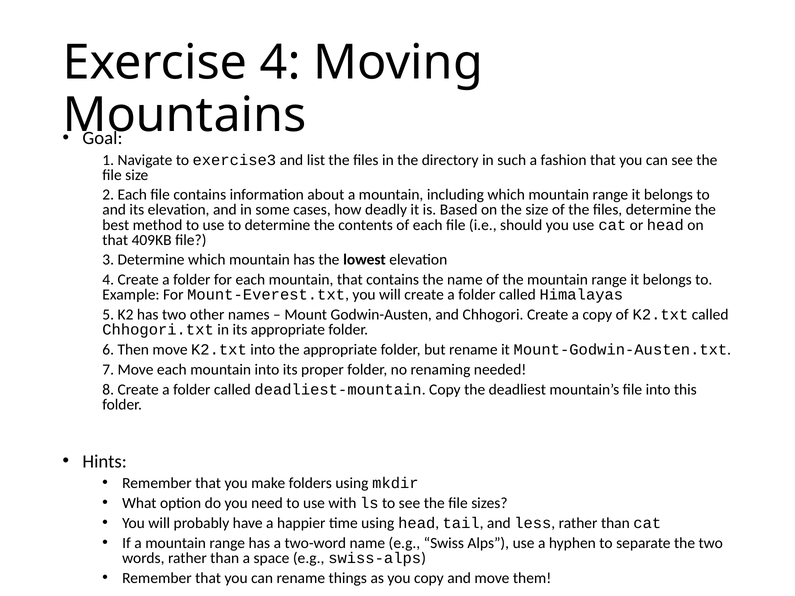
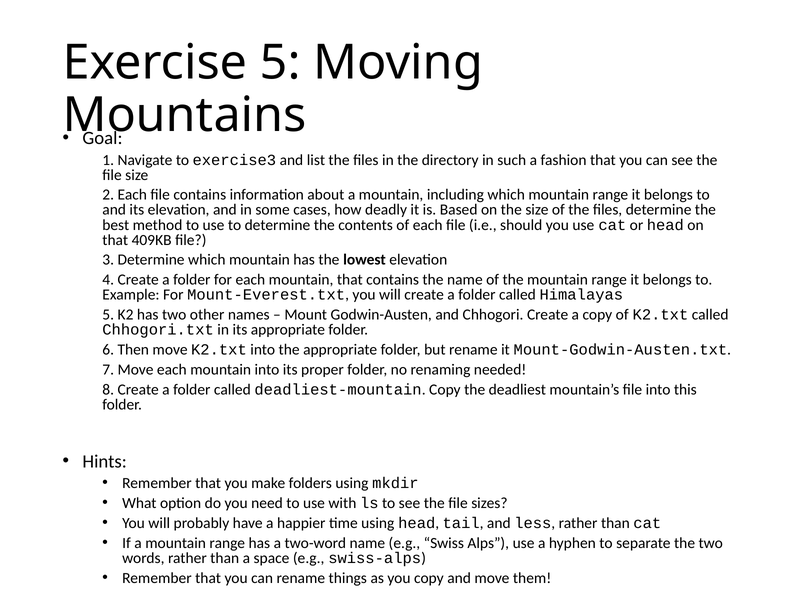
Exercise 4: 4 -> 5
